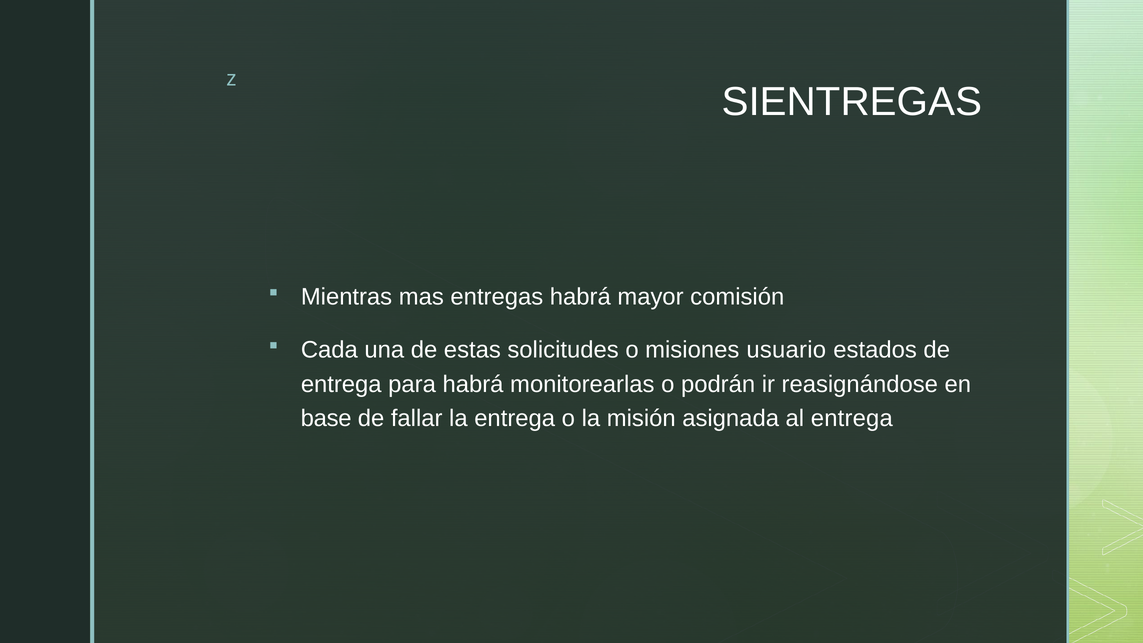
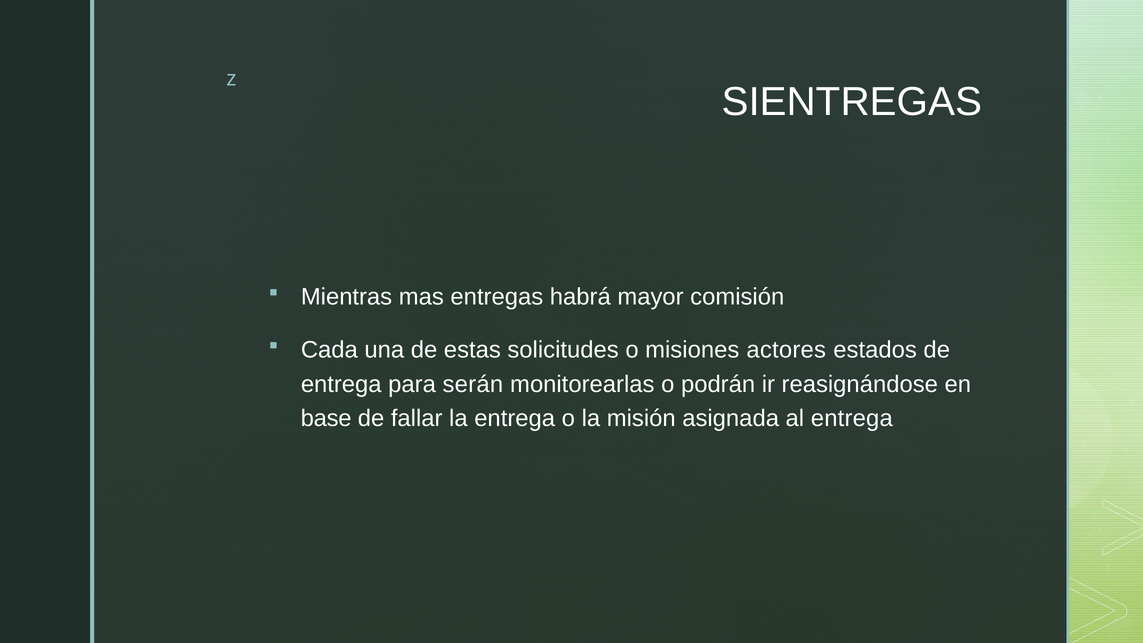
usuario: usuario -> actores
para habrá: habrá -> serán
